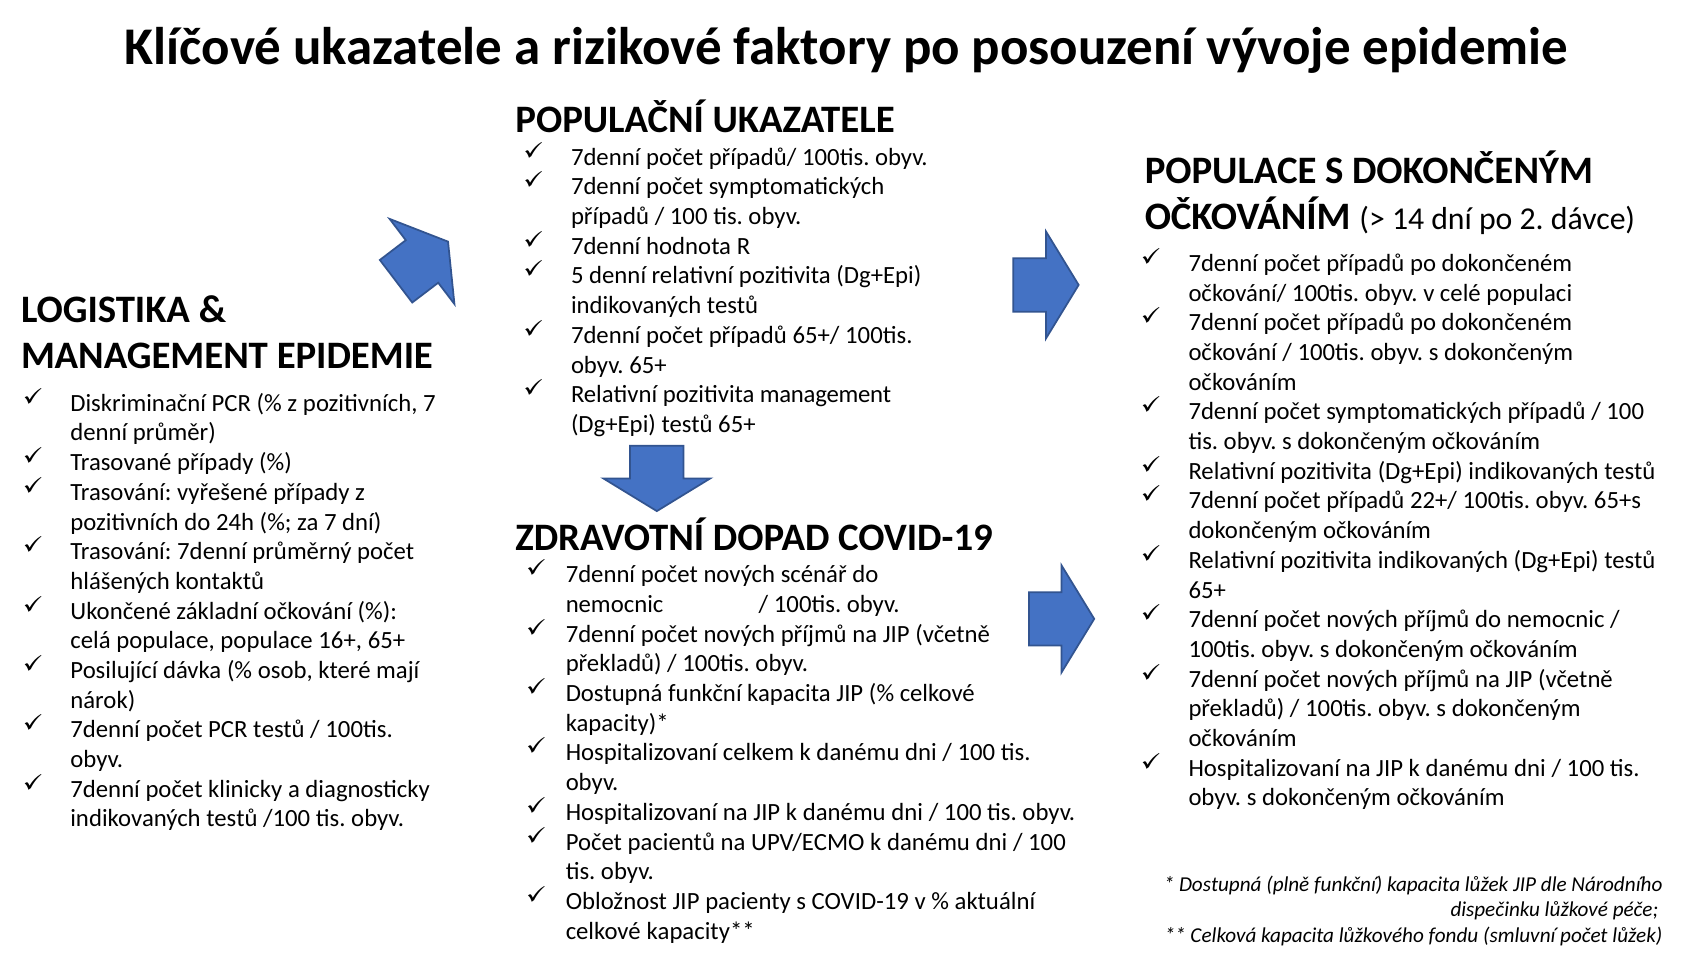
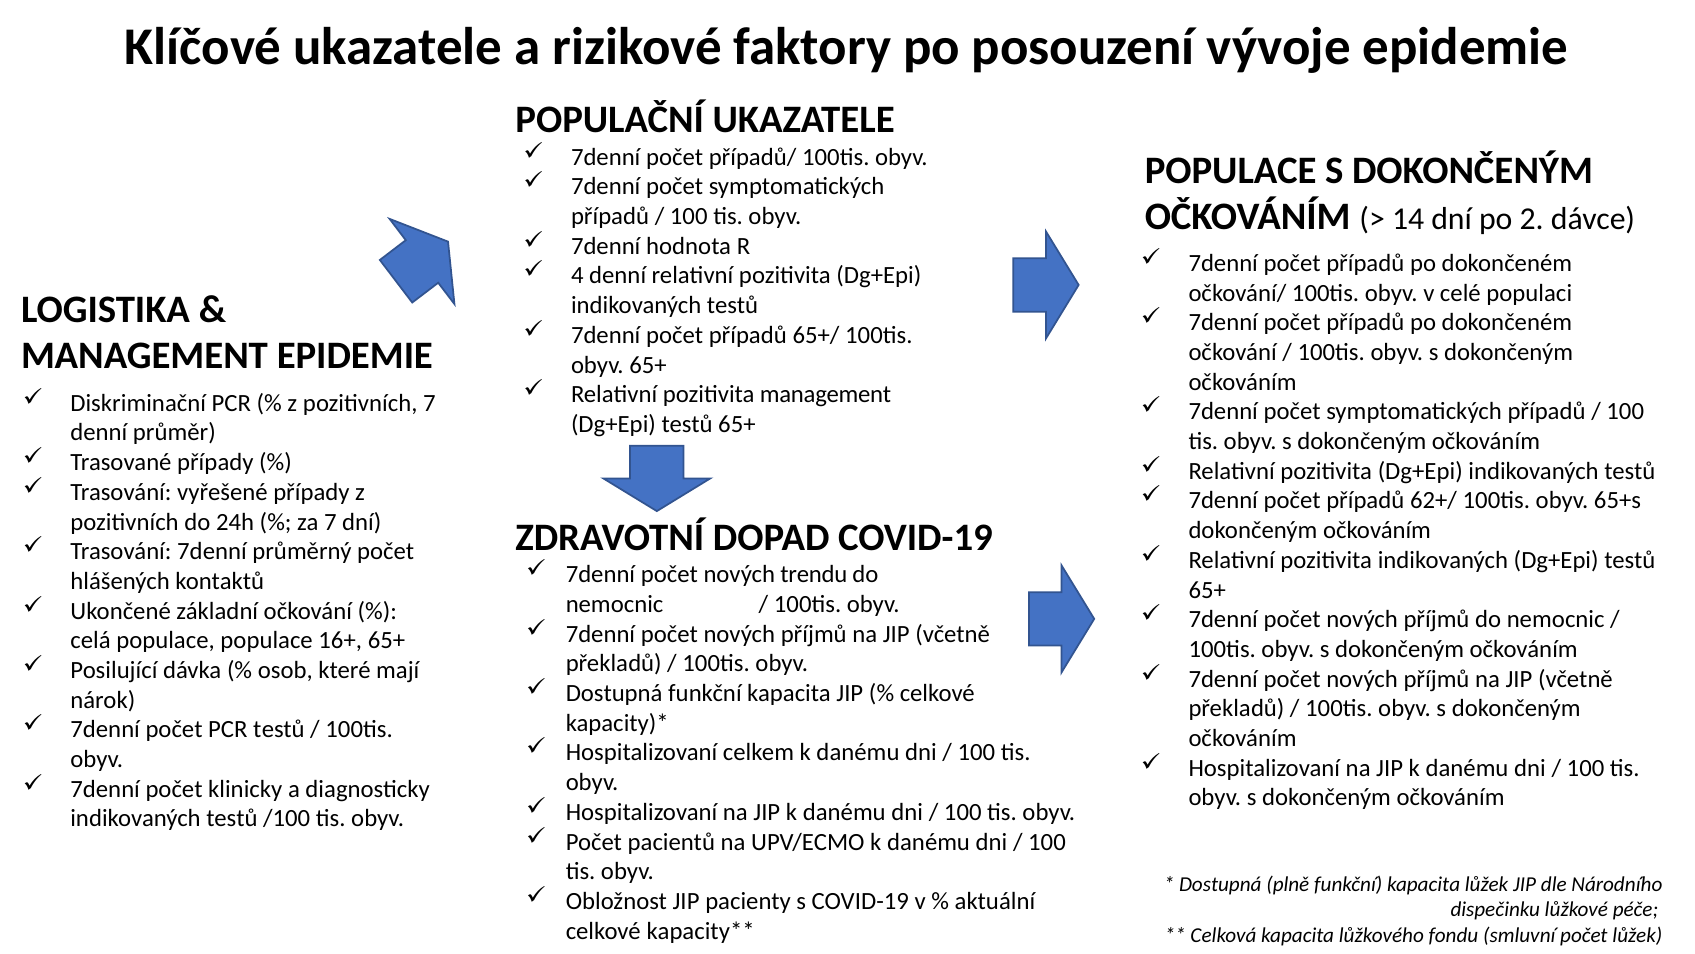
5: 5 -> 4
22+/: 22+/ -> 62+/
scénář: scénář -> trendu
